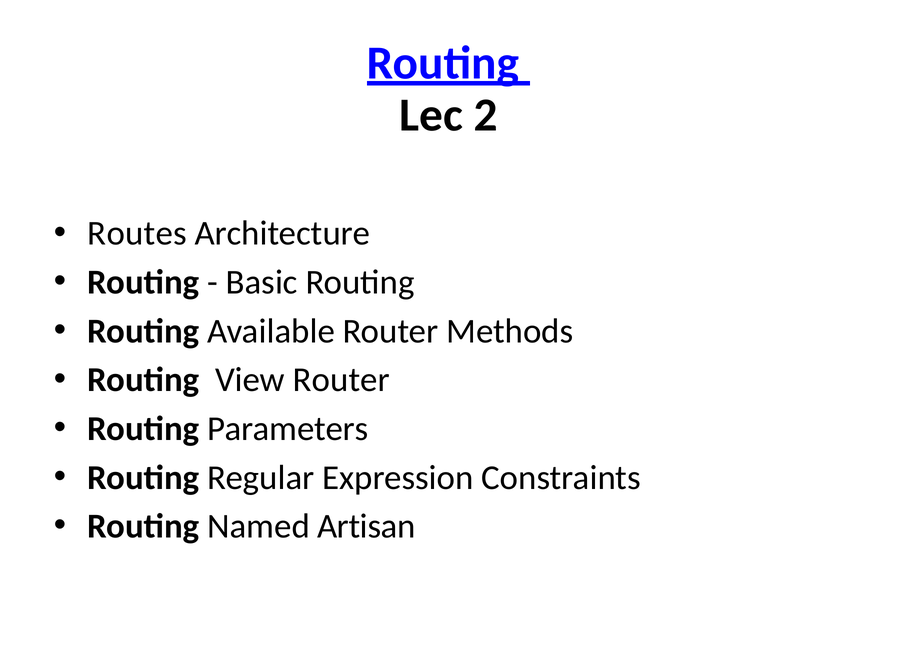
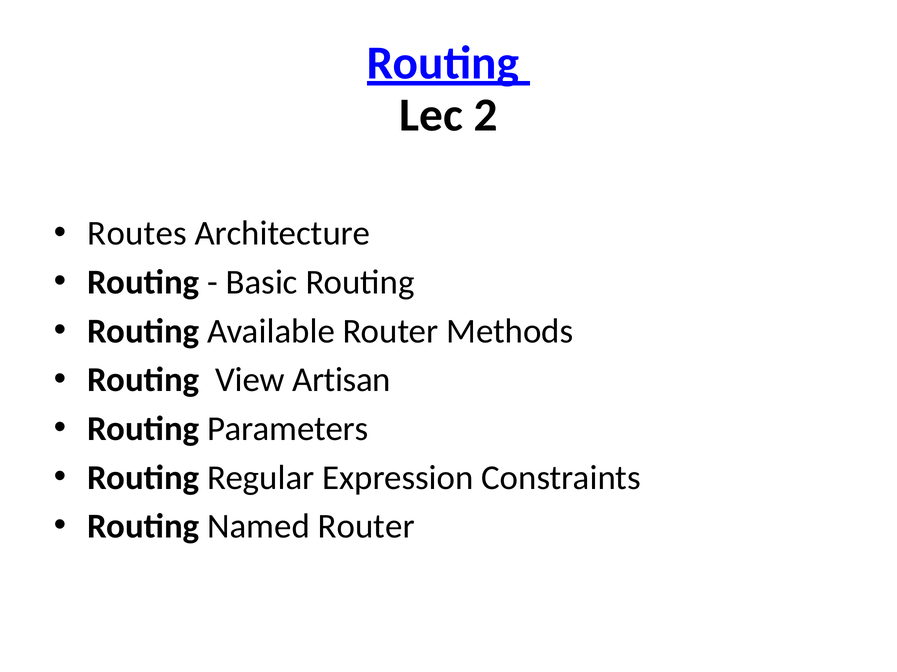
View Router: Router -> Artisan
Named Artisan: Artisan -> Router
